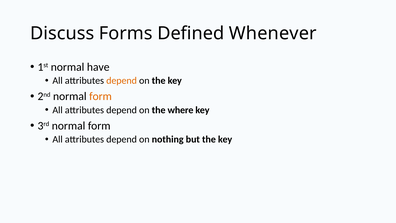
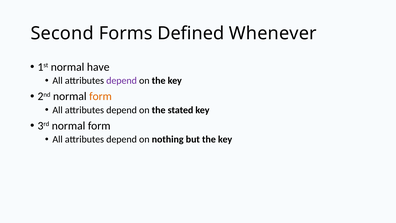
Discuss: Discuss -> Second
depend at (122, 81) colour: orange -> purple
where: where -> stated
